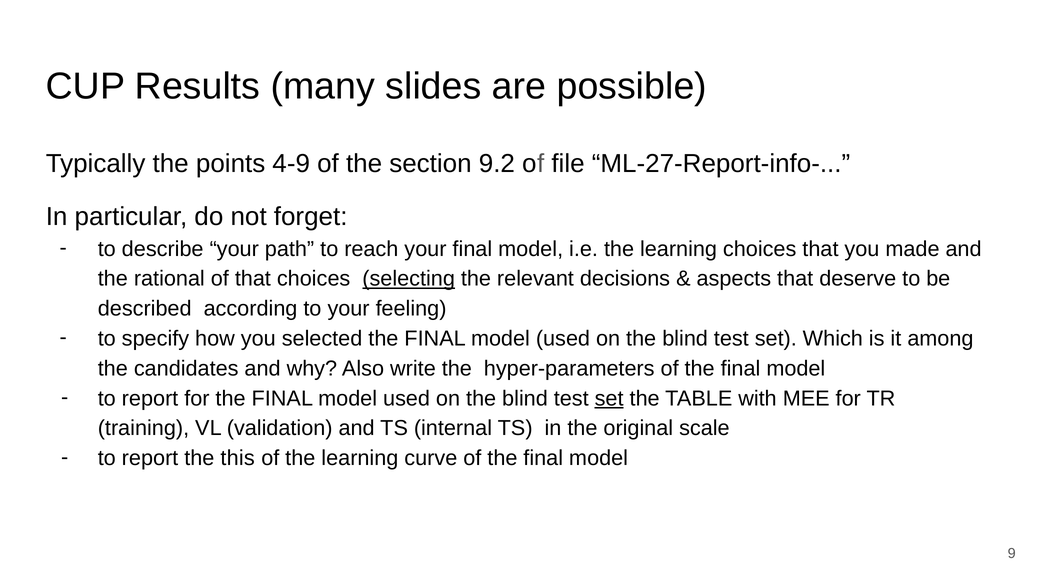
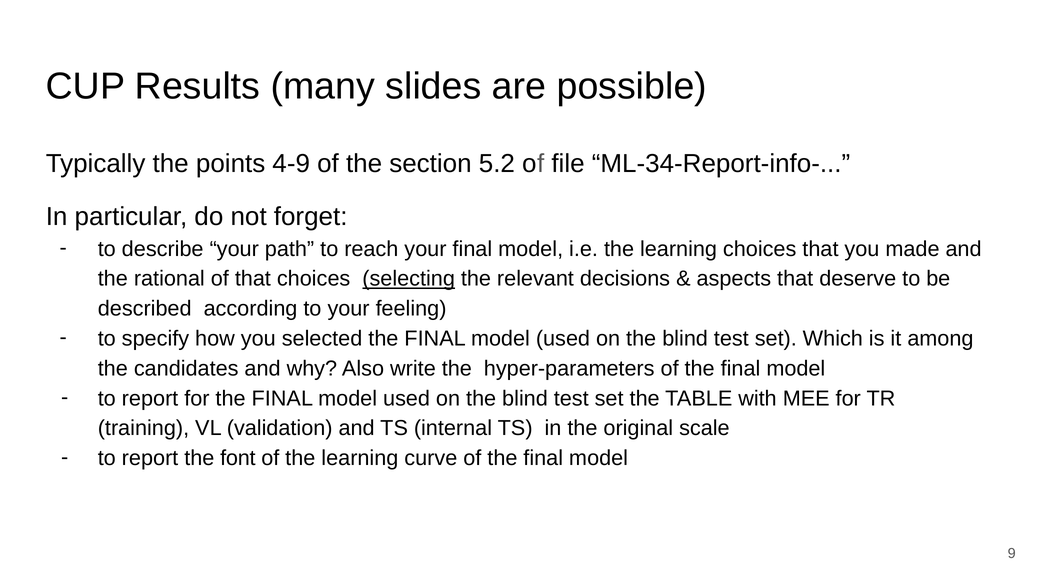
9.2: 9.2 -> 5.2
ML-27-Report-info-: ML-27-Report-info- -> ML-34-Report-info-
set at (609, 398) underline: present -> none
this: this -> font
